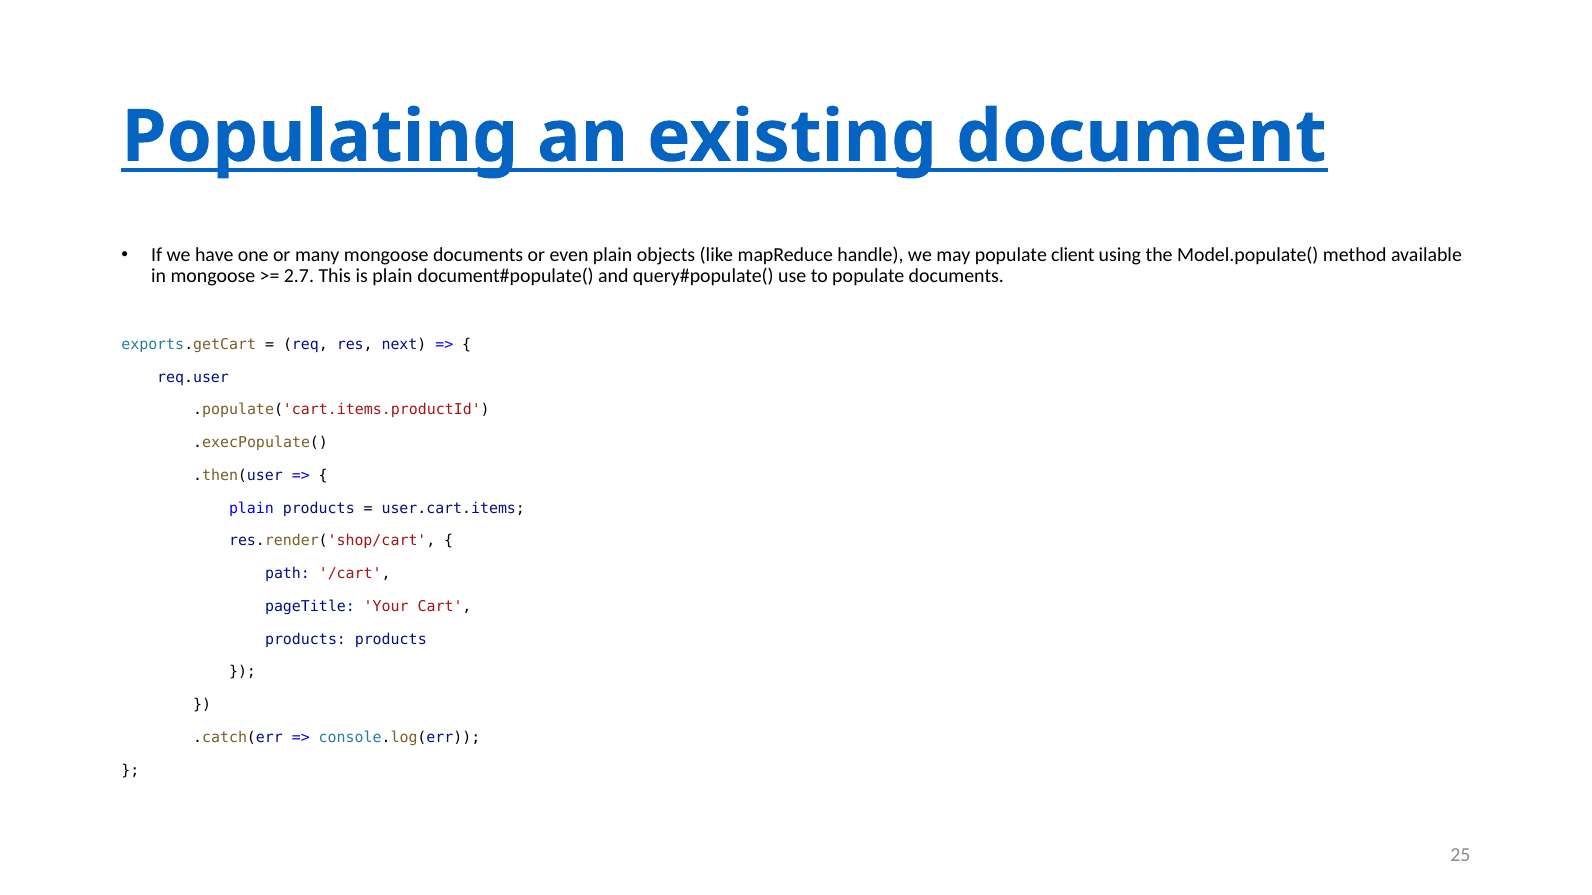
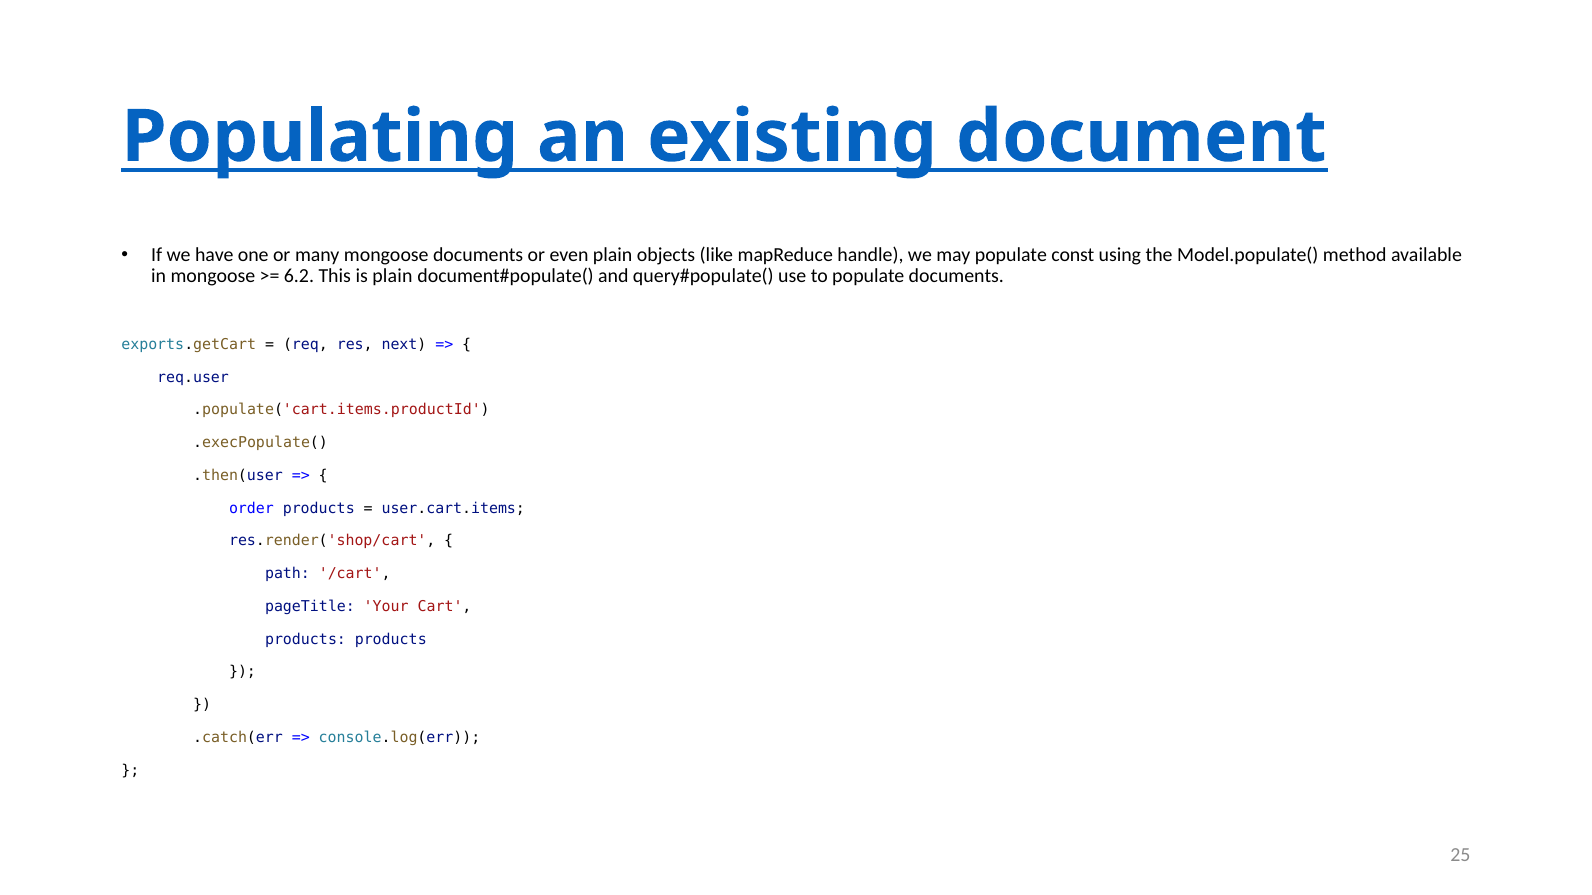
client: client -> const
2.7: 2.7 -> 6.2
plain at (251, 508): plain -> order
